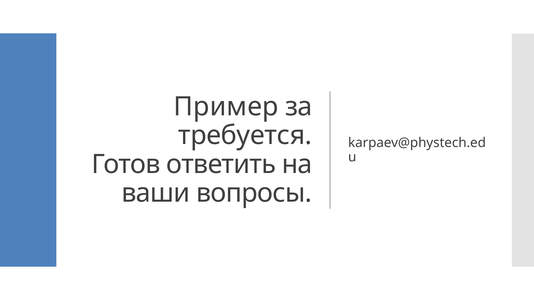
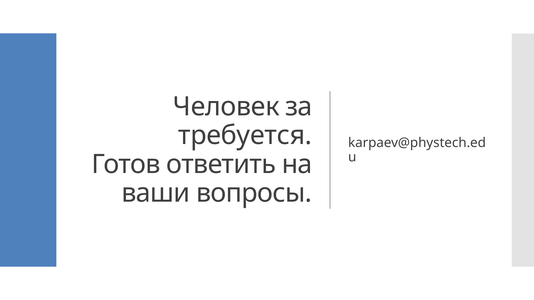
Пример: Пример -> Человек
